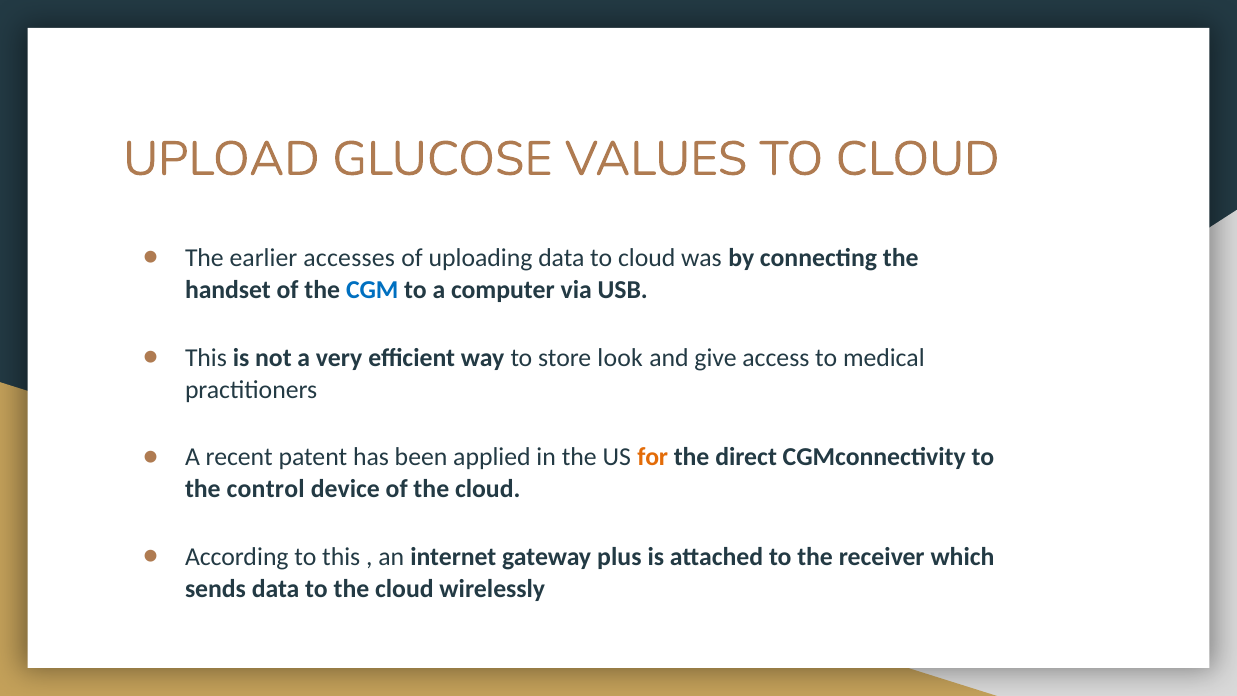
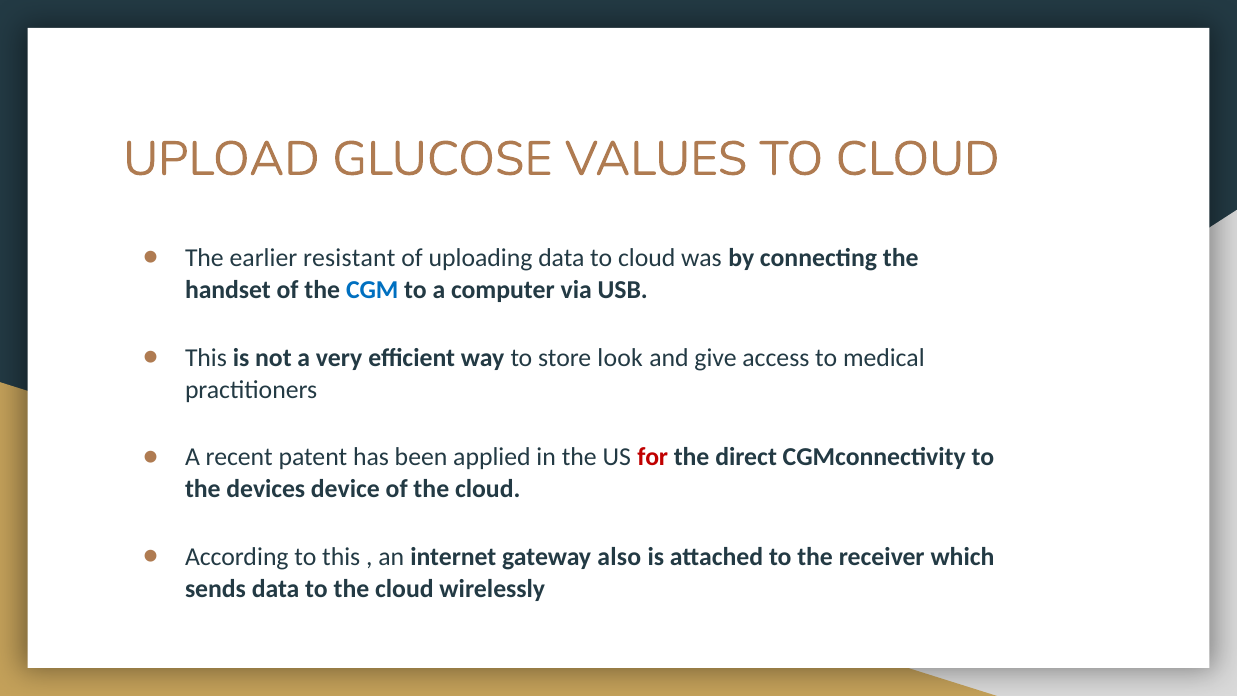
accesses: accesses -> resistant
for colour: orange -> red
control: control -> devices
plus: plus -> also
